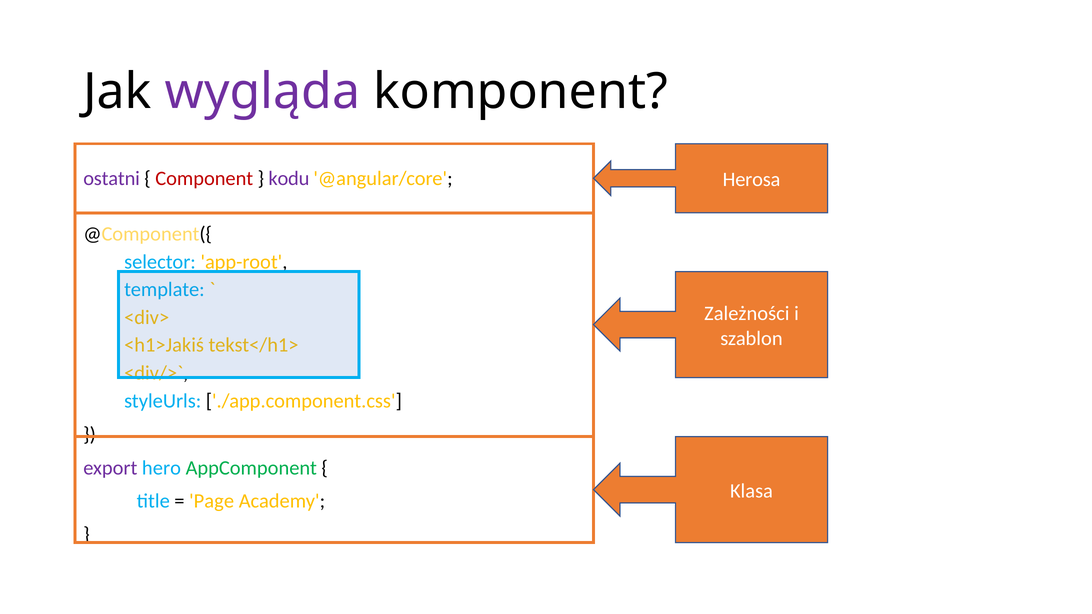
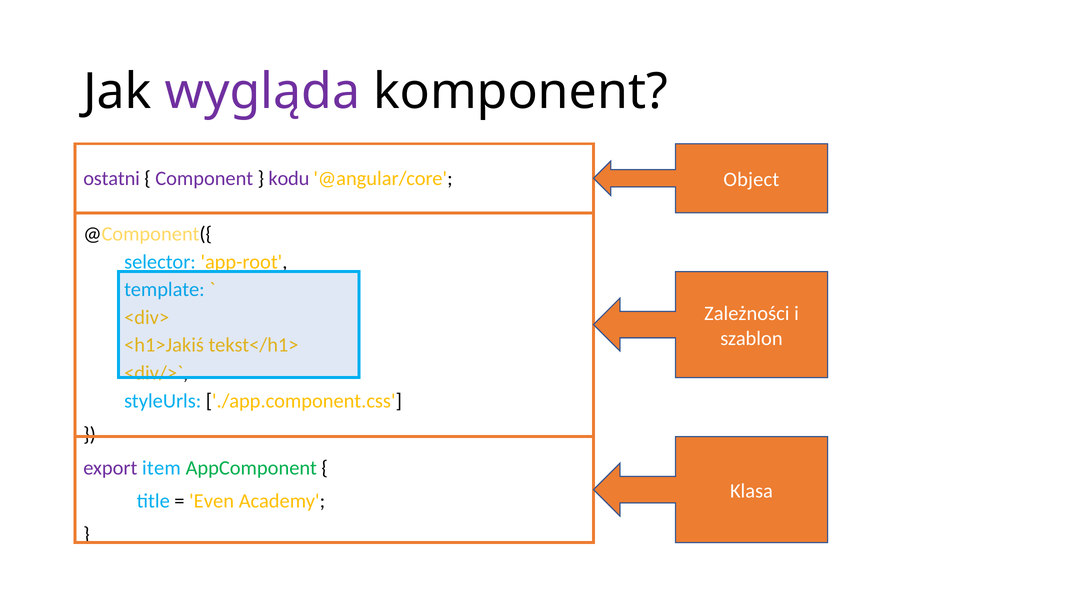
Component colour: red -> purple
Herosa: Herosa -> Object
hero: hero -> item
Page: Page -> Even
